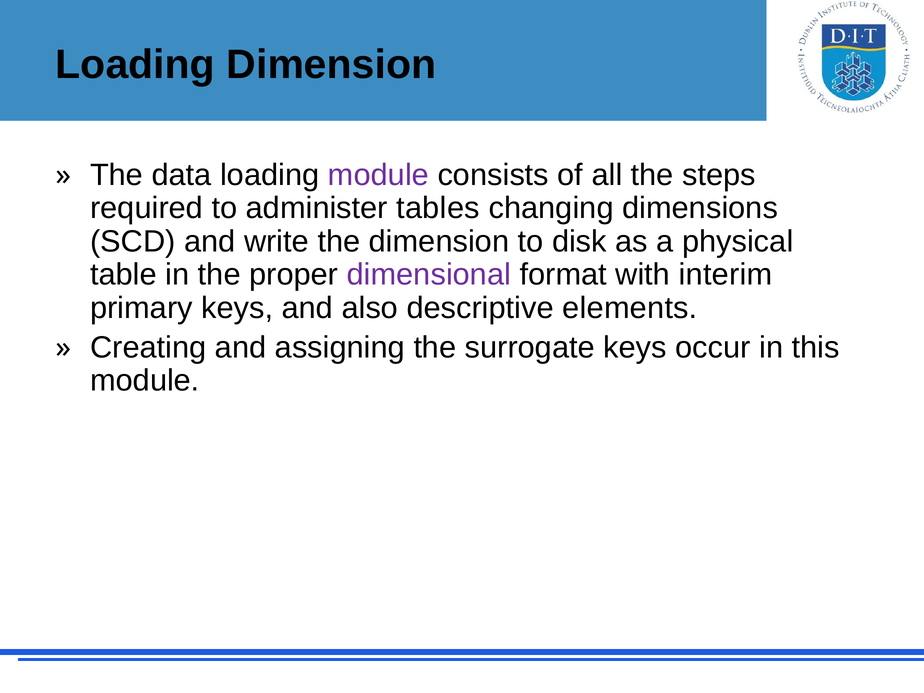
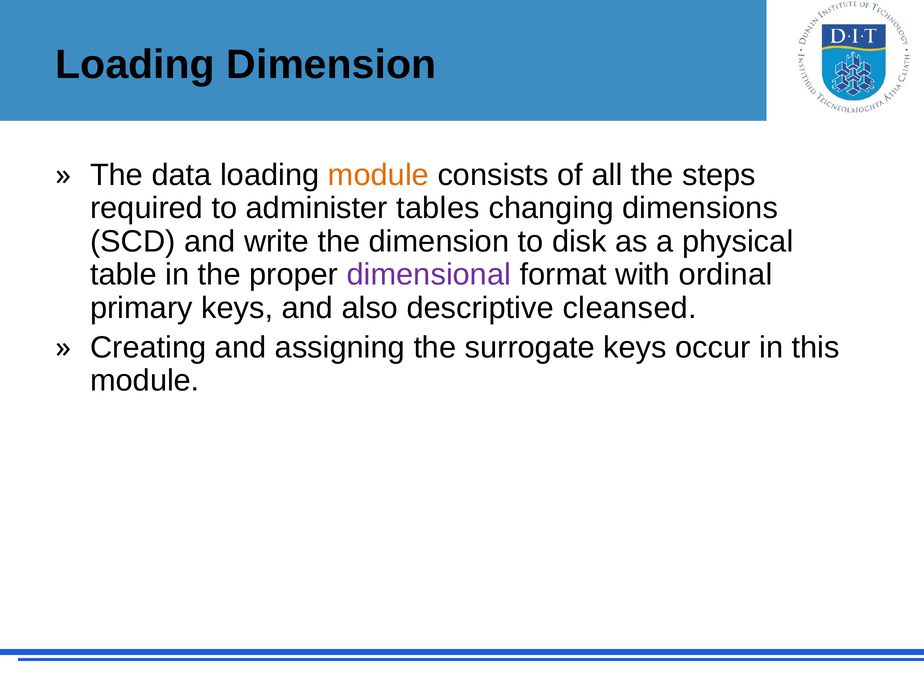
module at (378, 175) colour: purple -> orange
interim: interim -> ordinal
elements: elements -> cleansed
